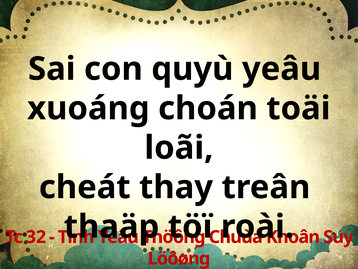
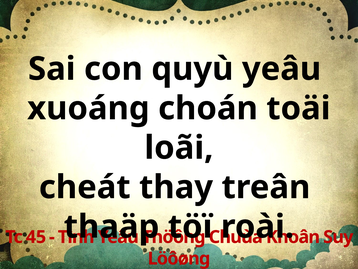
32: 32 -> 45
